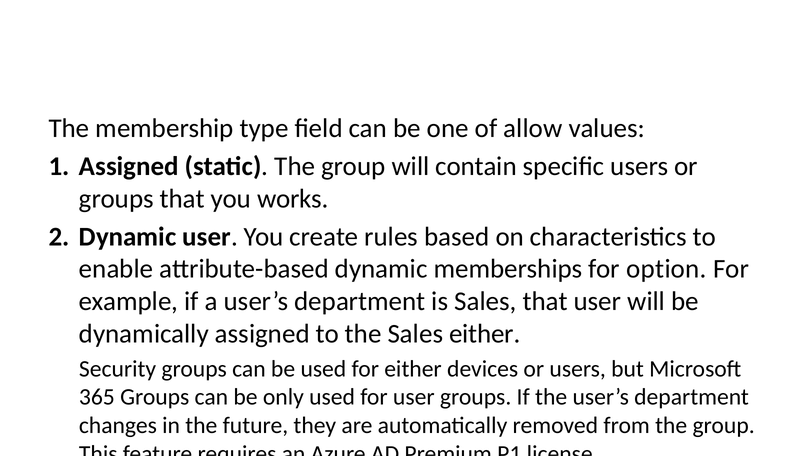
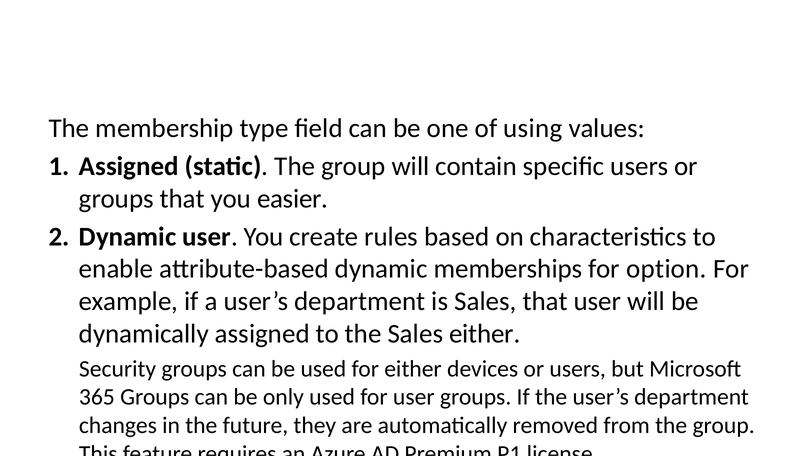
of allow: allow -> using
works: works -> easier
